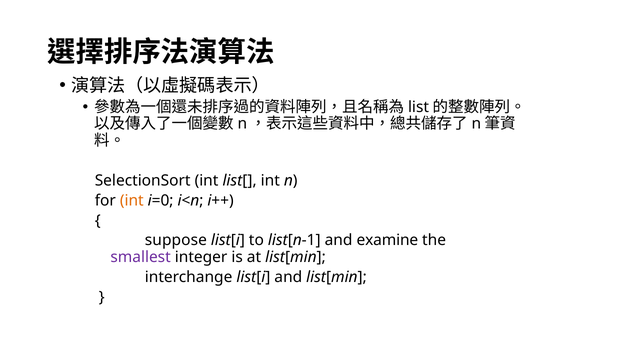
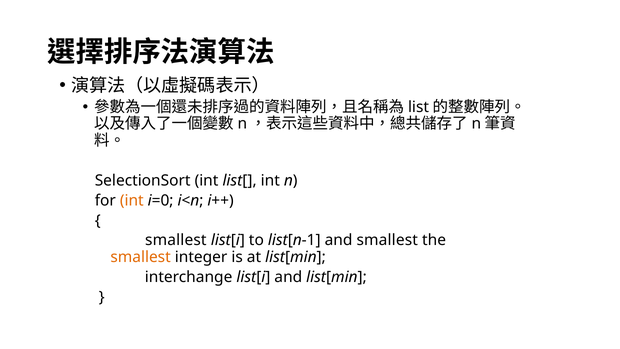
suppose at (176, 240): suppose -> smallest
and examine: examine -> smallest
smallest at (141, 257) colour: purple -> orange
